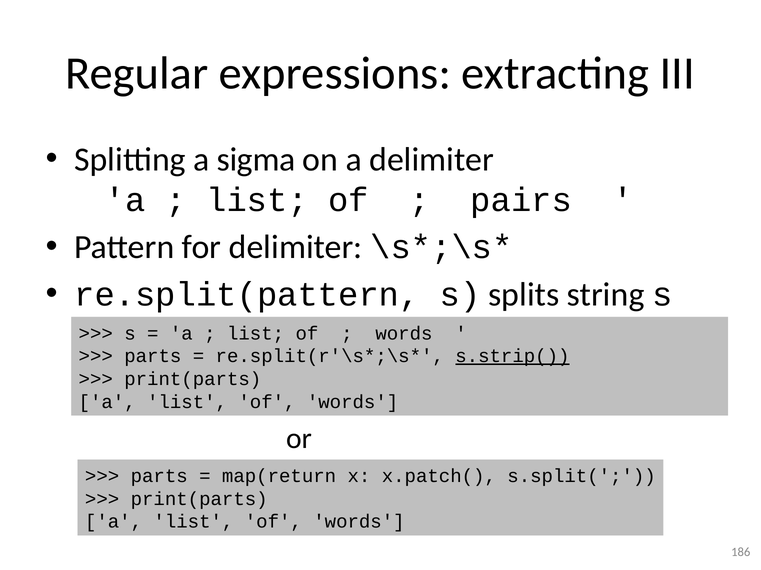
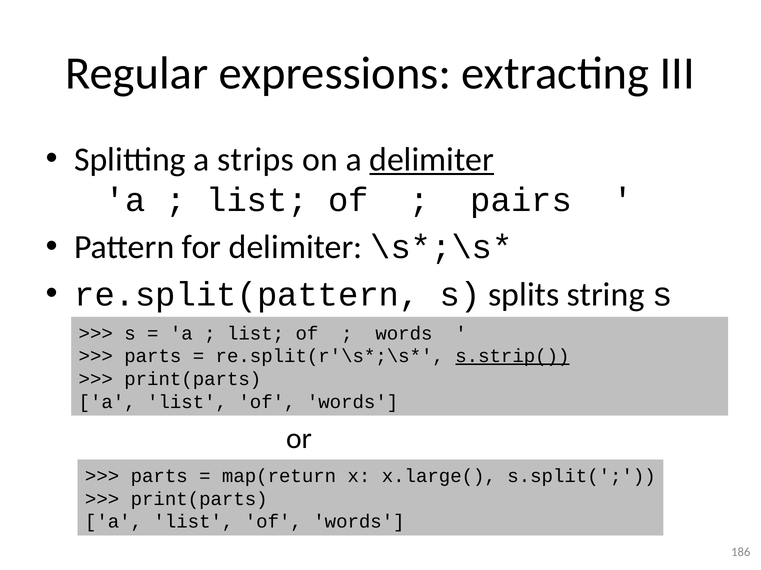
sigma: sigma -> strips
delimiter at (432, 160) underline: none -> present
x.patch(: x.patch( -> x.large(
